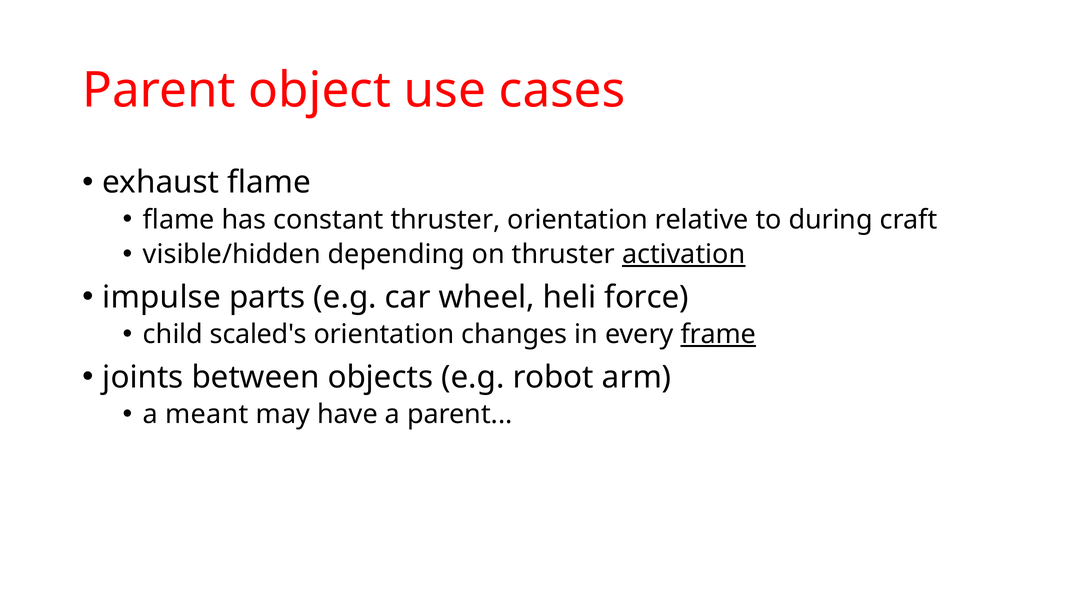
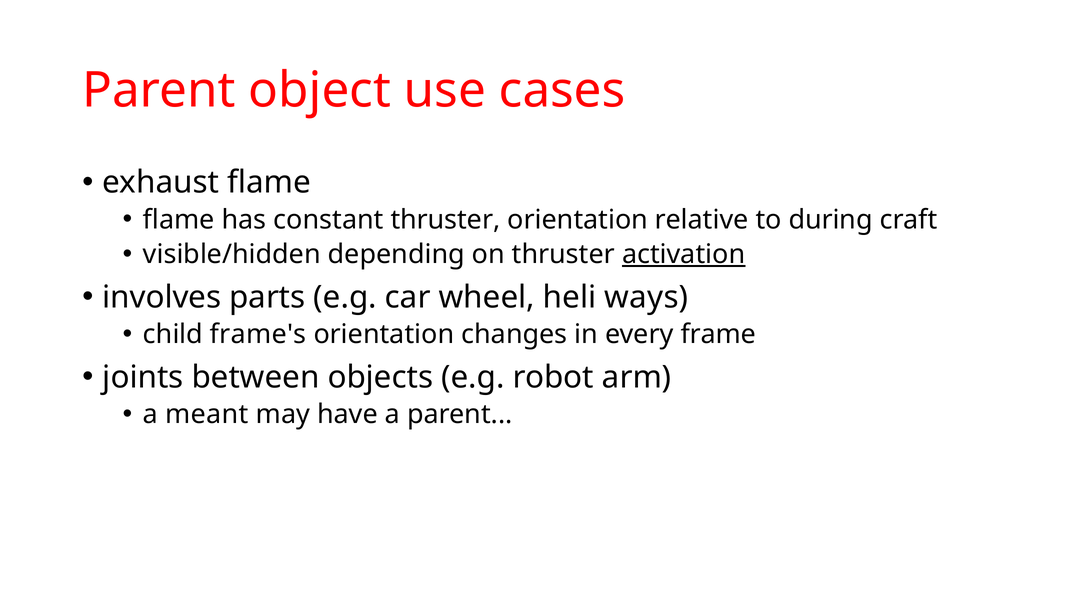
impulse: impulse -> involves
force: force -> ways
scaled's: scaled's -> frame's
frame underline: present -> none
